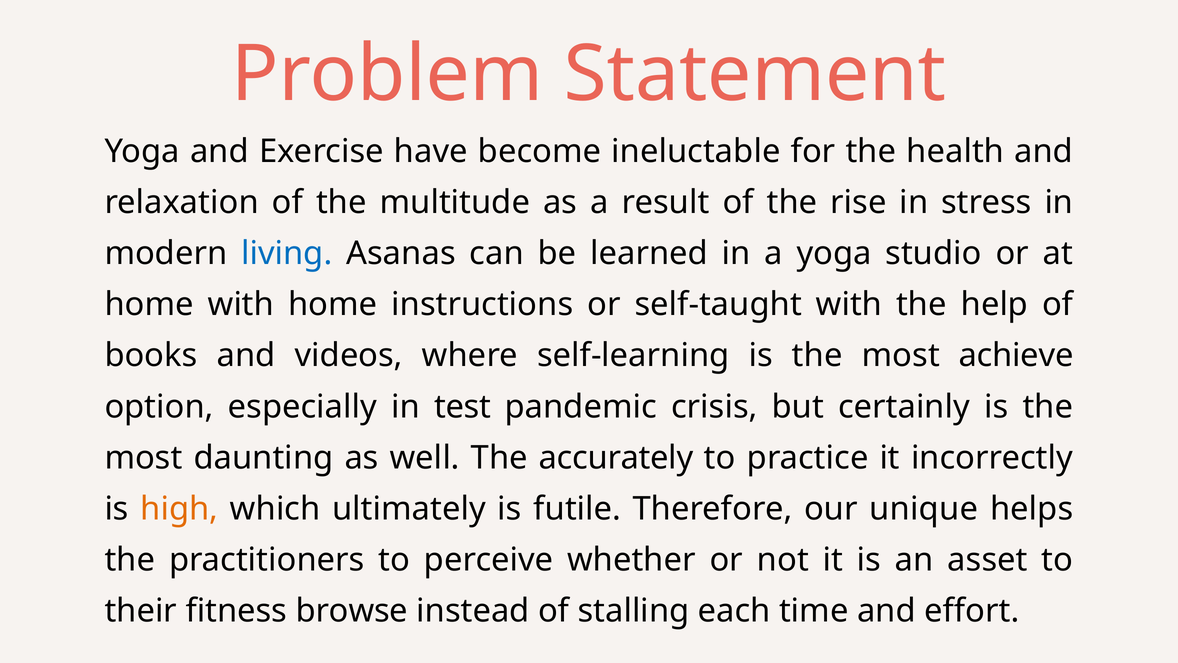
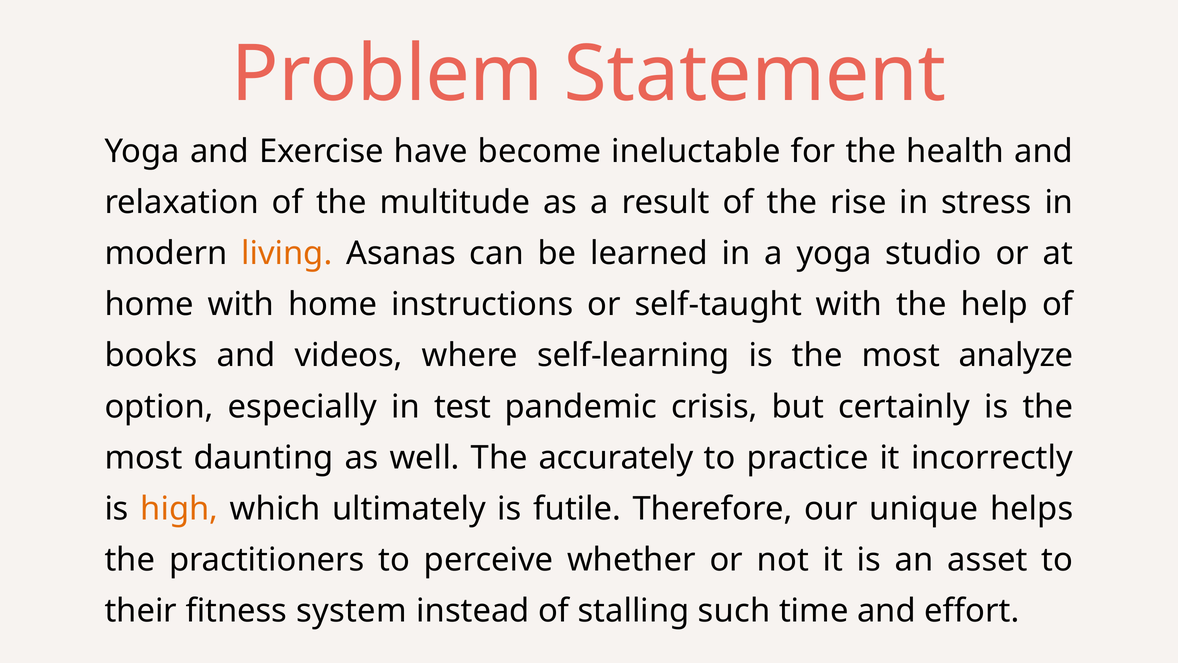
living colour: blue -> orange
achieve: achieve -> analyze
browse: browse -> system
each: each -> such
